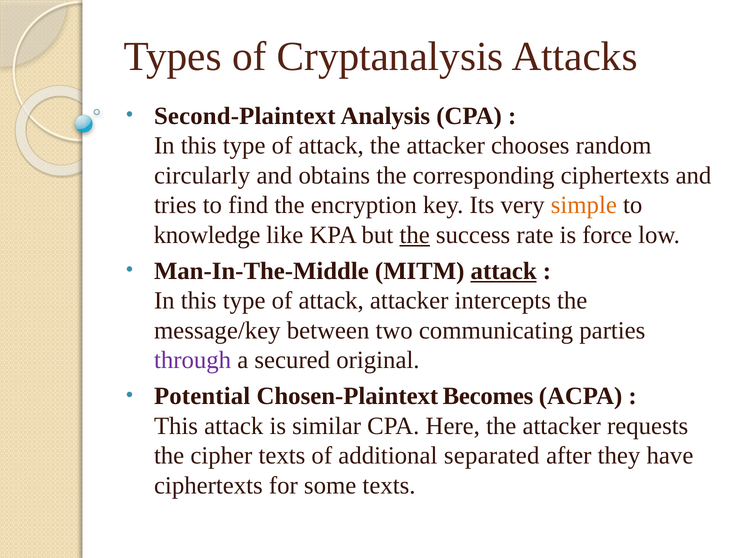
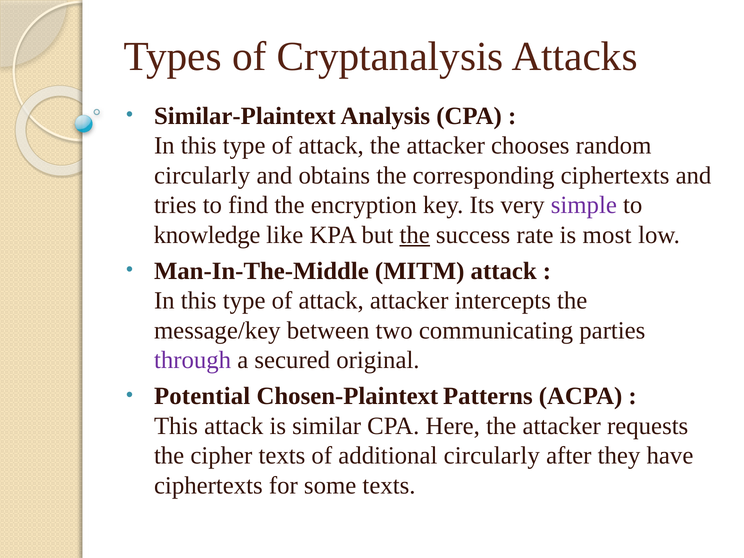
Second-Plaintext: Second-Plaintext -> Similar-Plaintext
simple colour: orange -> purple
force: force -> most
attack at (504, 271) underline: present -> none
Becomes: Becomes -> Patterns
additional separated: separated -> circularly
